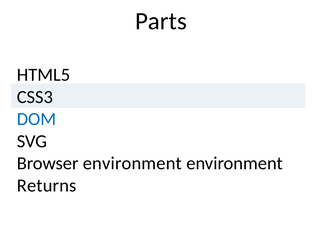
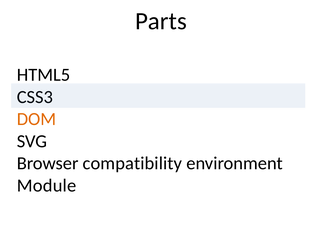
DOM colour: blue -> orange
Browser environment: environment -> compatibility
Returns: Returns -> Module
